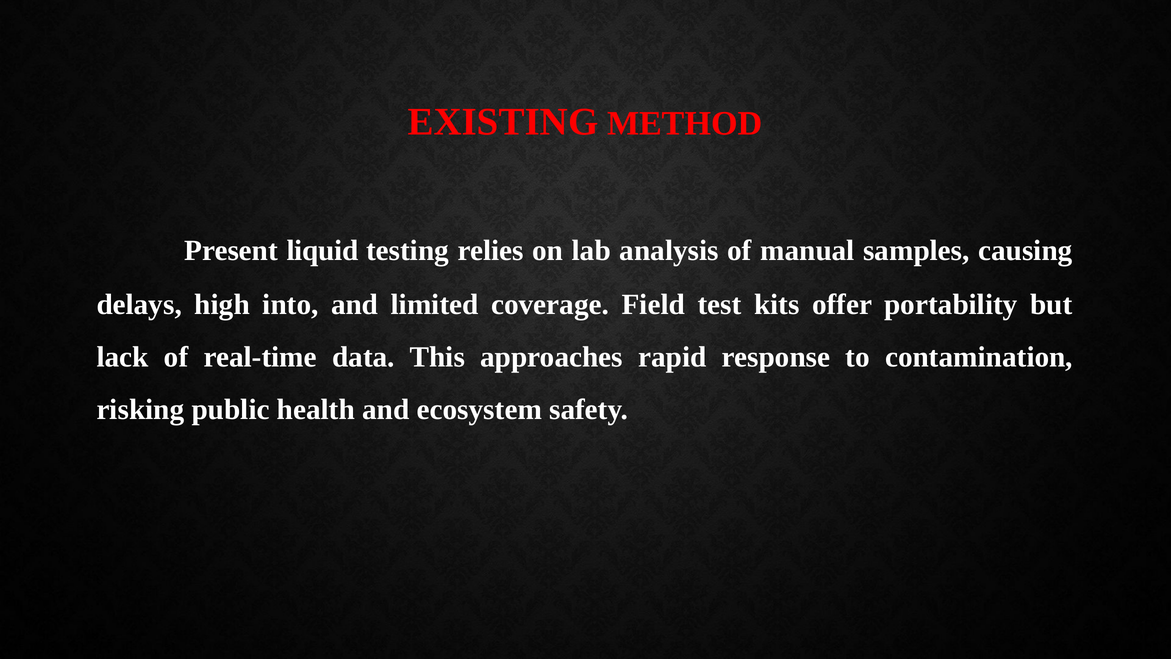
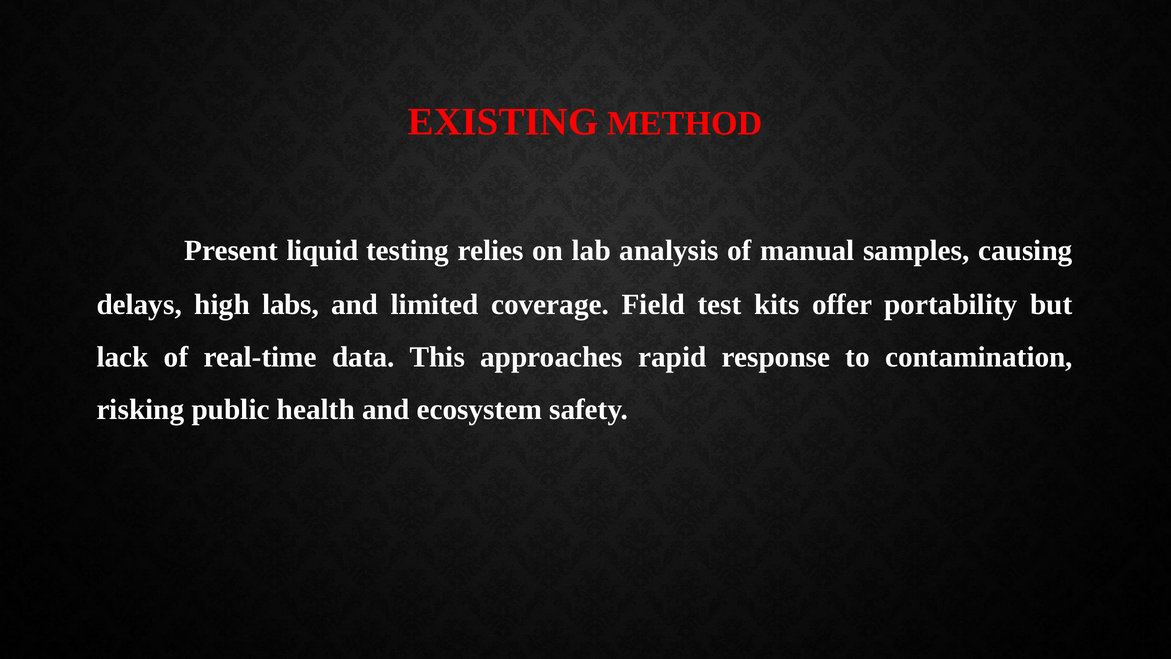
into: into -> labs
